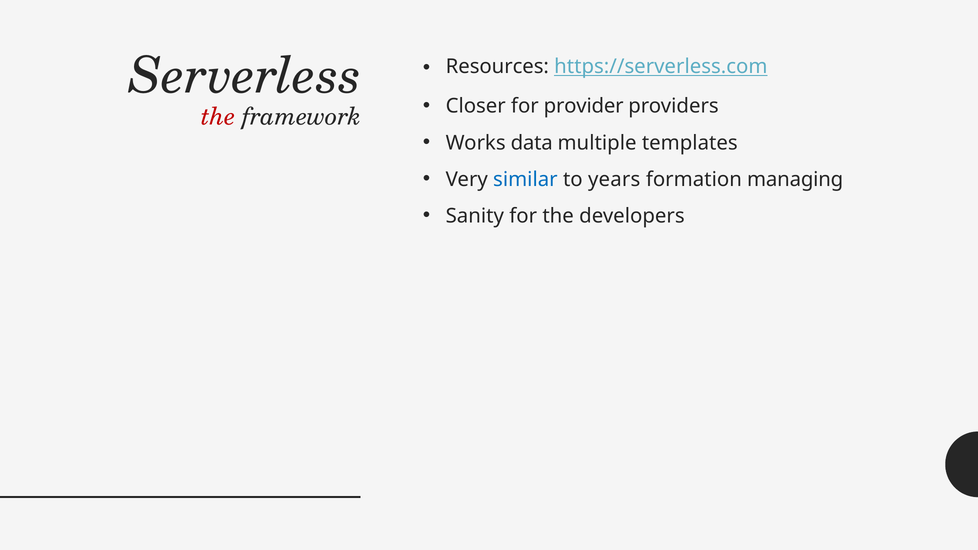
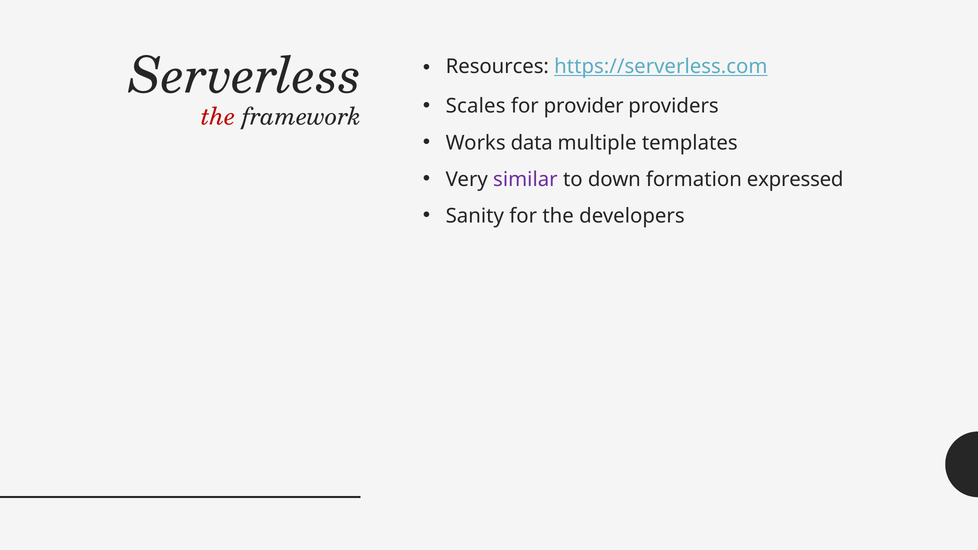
Closer: Closer -> Scales
similar colour: blue -> purple
years: years -> down
managing: managing -> expressed
